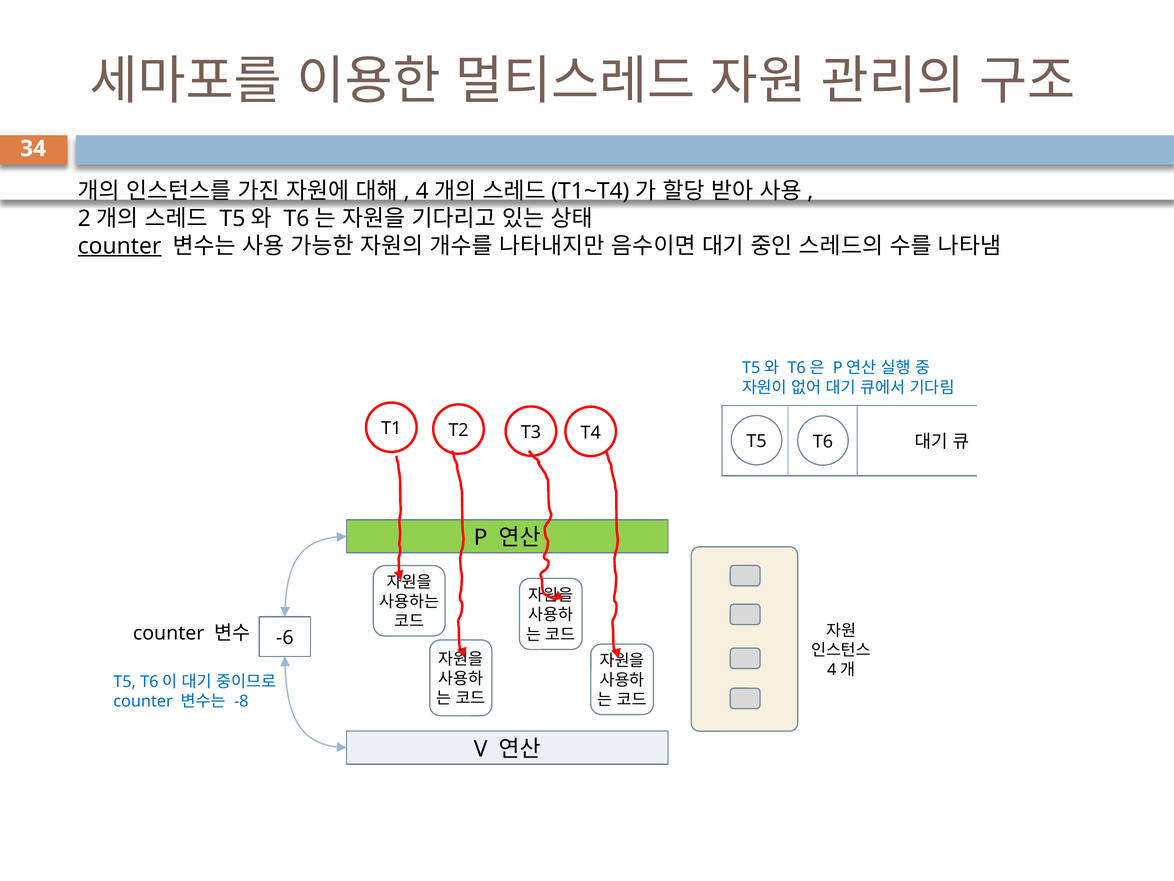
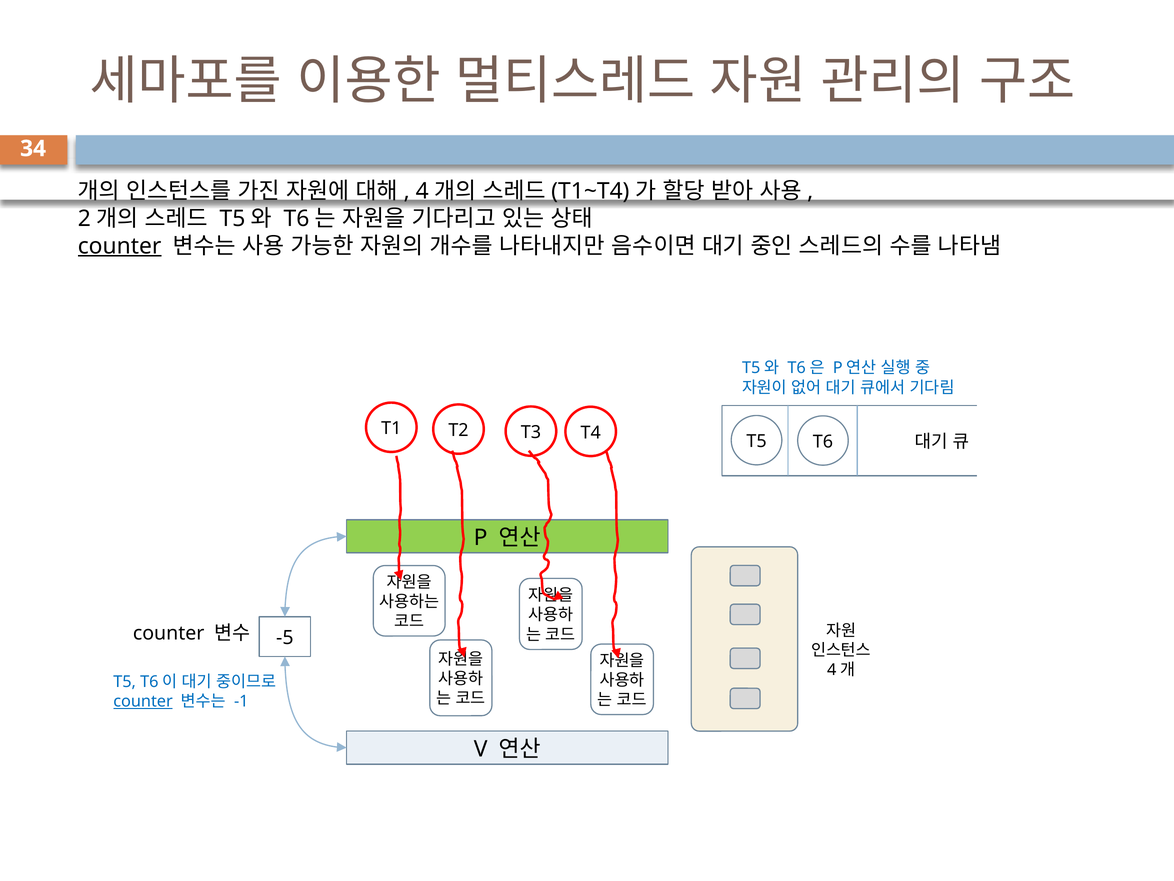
-6: -6 -> -5
counter at (143, 701) underline: none -> present
-8: -8 -> -1
